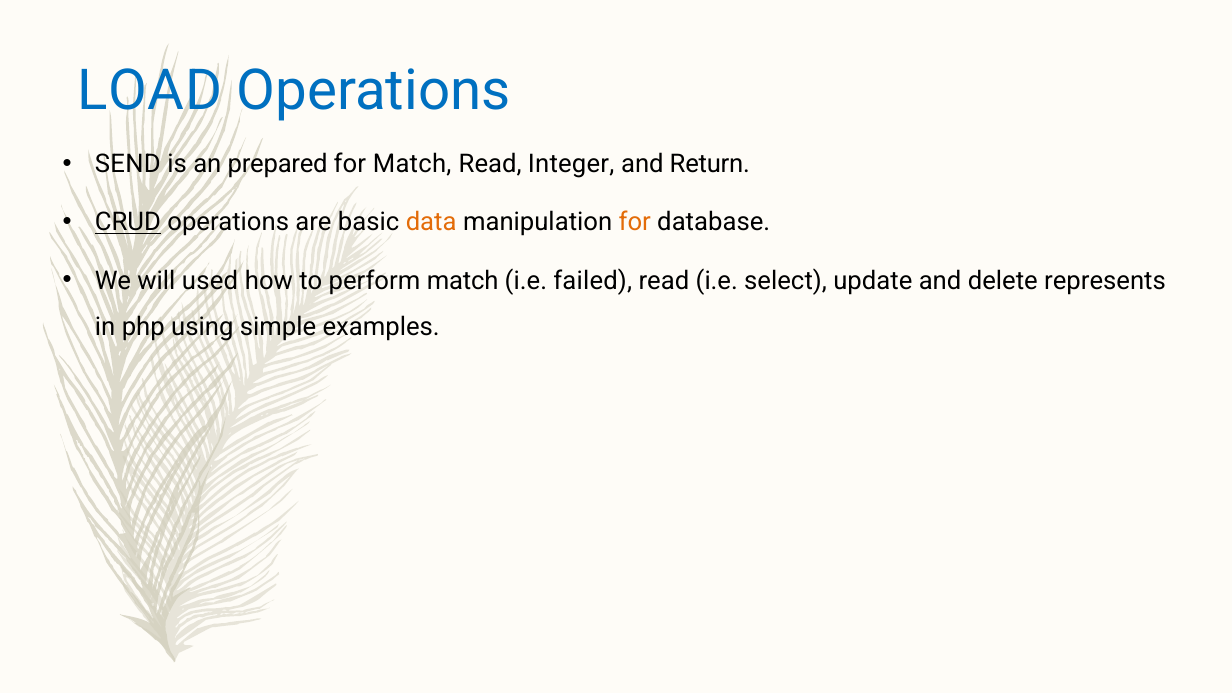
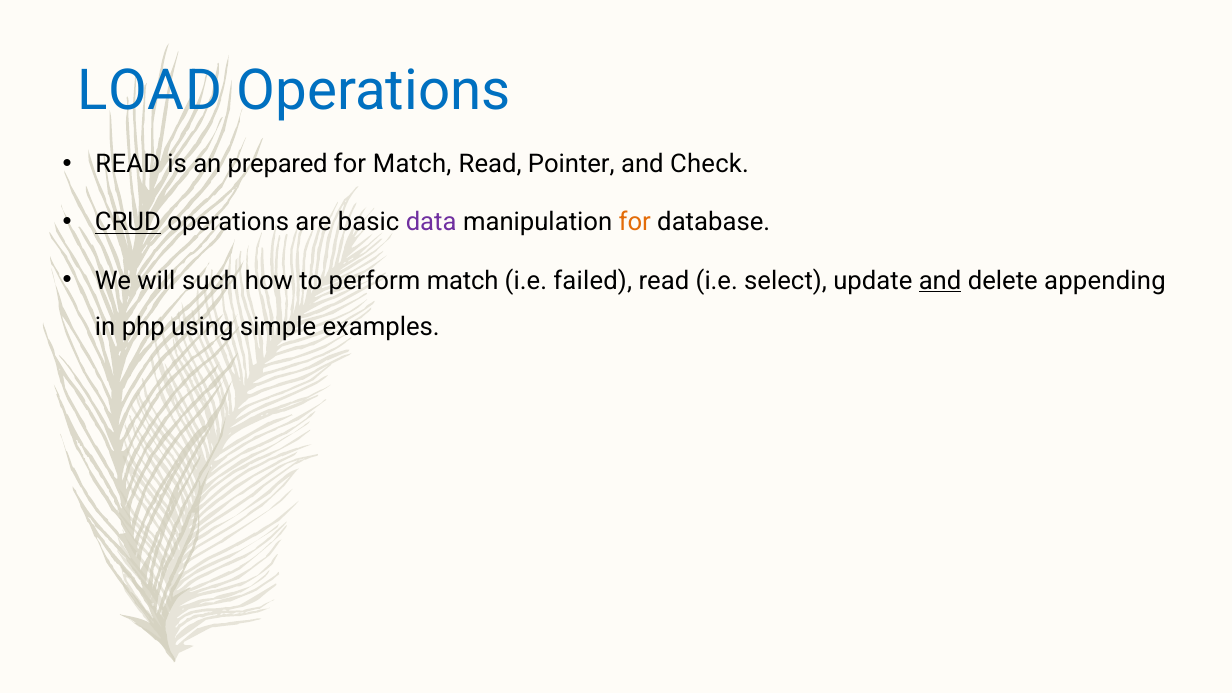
SEND at (128, 164): SEND -> READ
Integer: Integer -> Pointer
Return: Return -> Check
data colour: orange -> purple
used: used -> such
and at (940, 281) underline: none -> present
represents: represents -> appending
